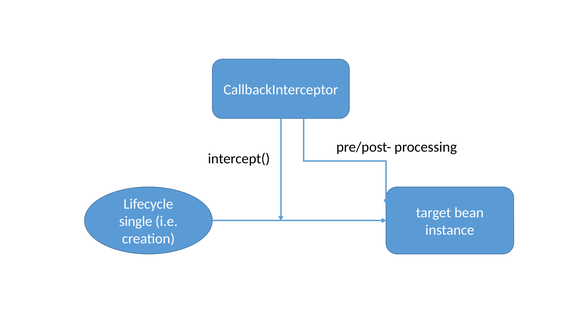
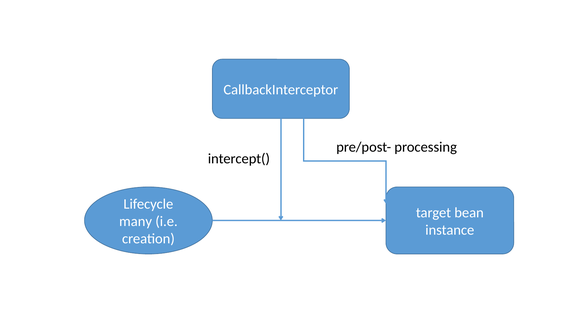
single: single -> many
